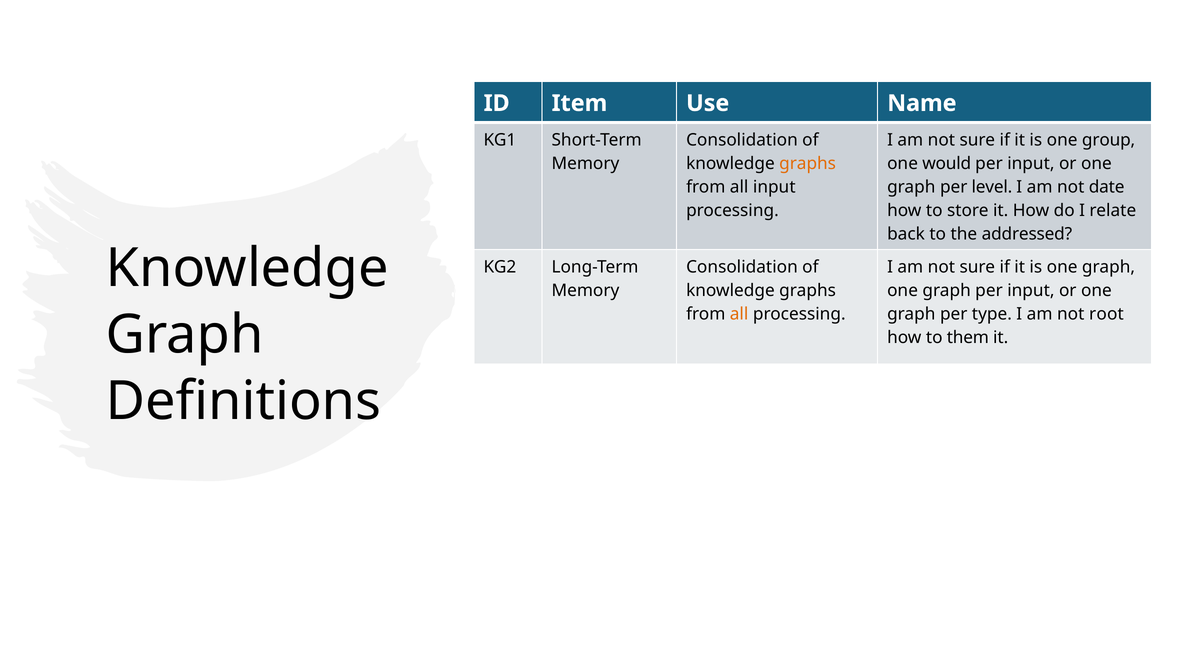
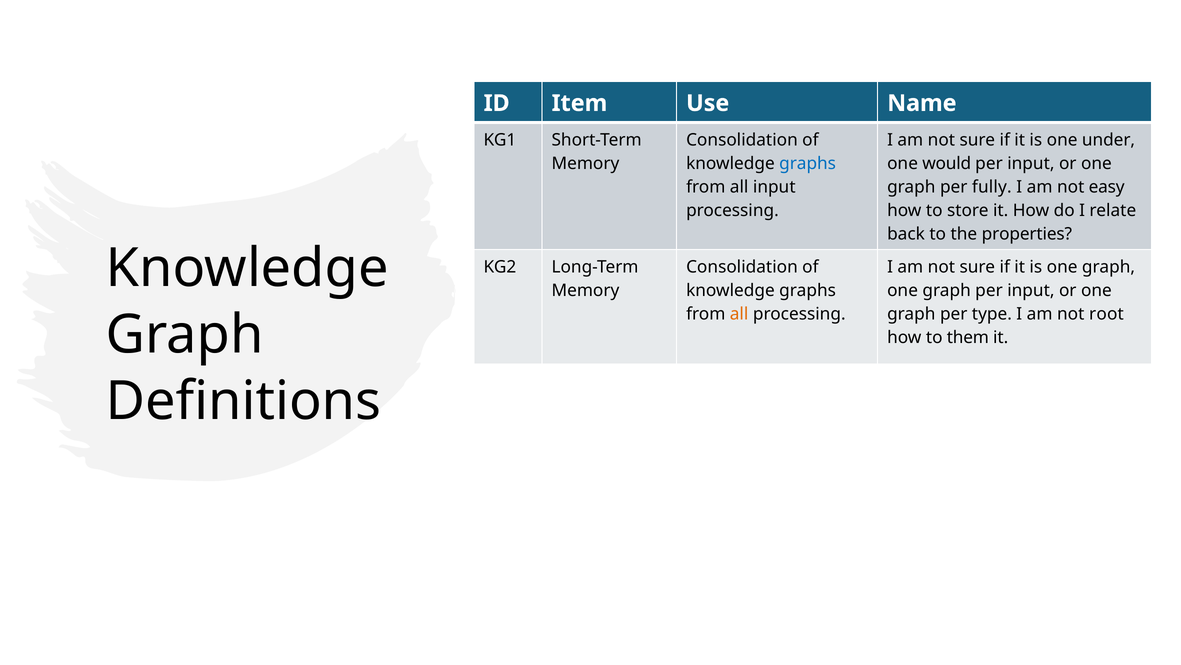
group: group -> under
graphs at (808, 163) colour: orange -> blue
level: level -> fully
date: date -> easy
addressed: addressed -> properties
